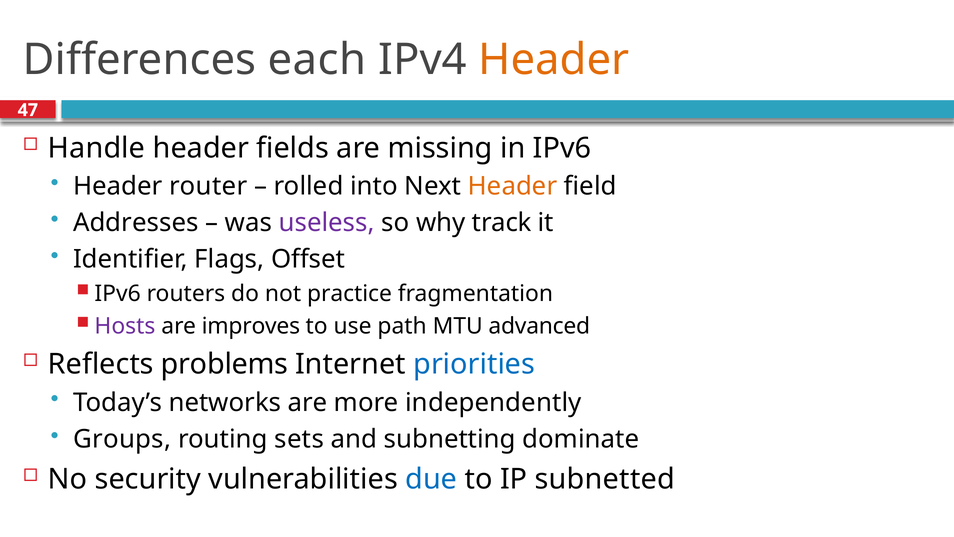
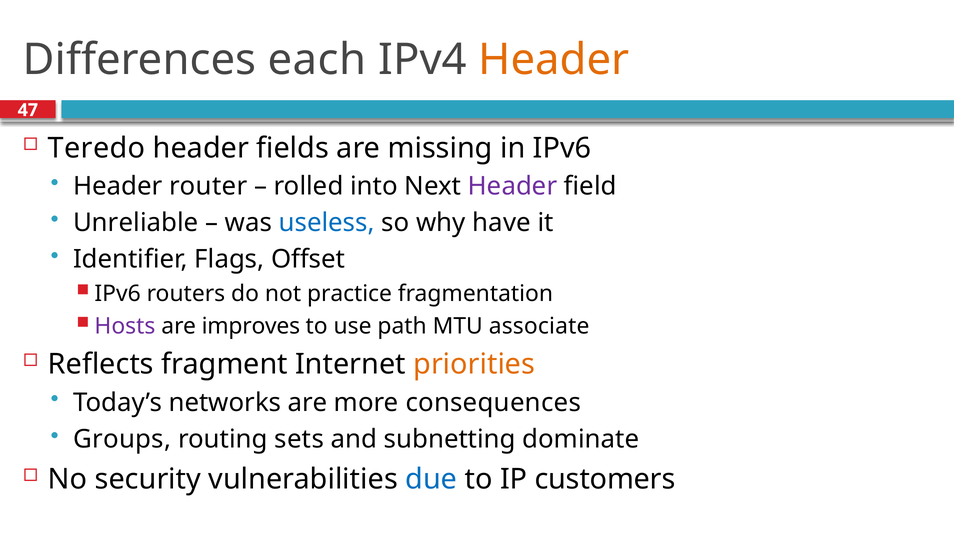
Handle: Handle -> Teredo
Header at (513, 186) colour: orange -> purple
Addresses: Addresses -> Unreliable
useless colour: purple -> blue
track: track -> have
advanced: advanced -> associate
problems: problems -> fragment
priorities colour: blue -> orange
independently: independently -> consequences
subnetted: subnetted -> customers
